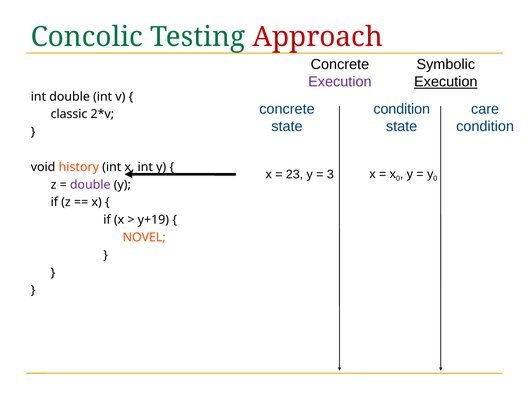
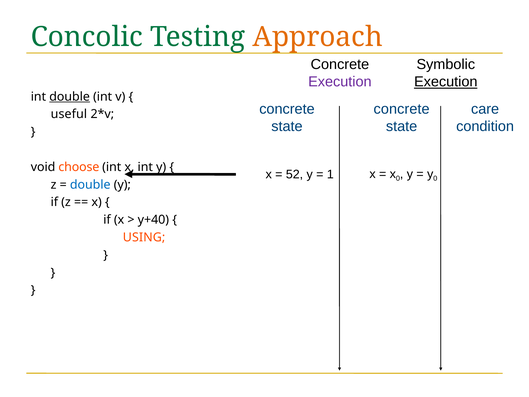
Approach colour: red -> orange
double at (70, 97) underline: none -> present
condition at (402, 109): condition -> concrete
classic: classic -> useful
history: history -> choose
23: 23 -> 52
3: 3 -> 1
double at (90, 184) colour: purple -> blue
y+19: y+19 -> y+40
NOVEL: NOVEL -> USING
